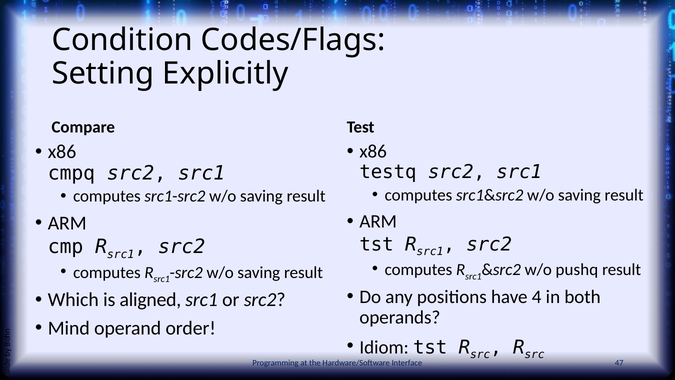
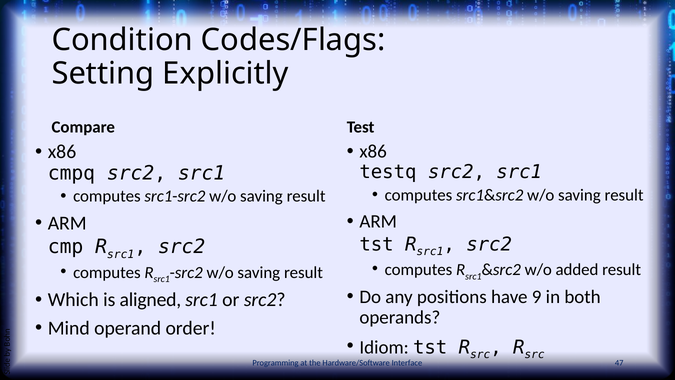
pushq: pushq -> added
4: 4 -> 9
